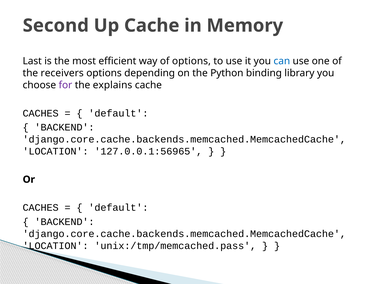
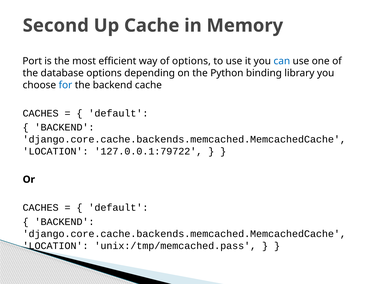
Last: Last -> Port
receivers: receivers -> database
for colour: purple -> blue
the explains: explains -> backend
127.0.0.1:56965: 127.0.0.1:56965 -> 127.0.0.1:79722
